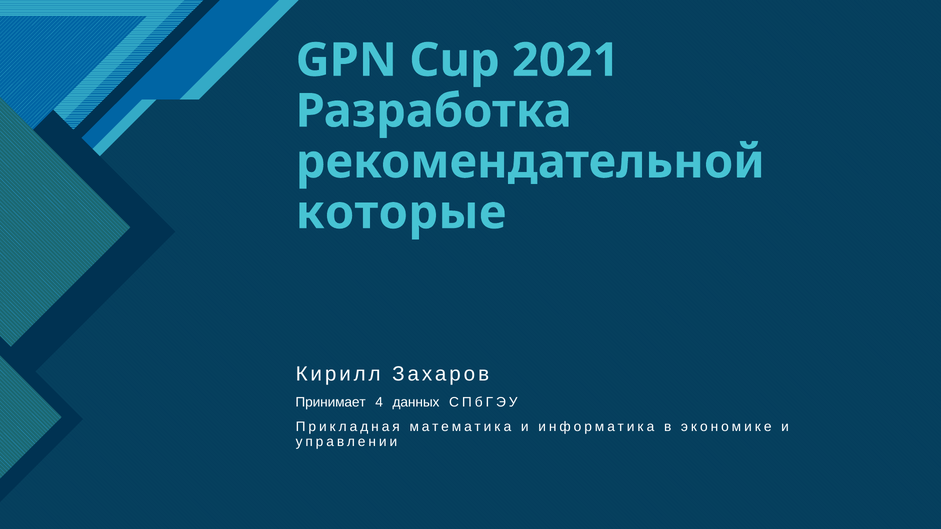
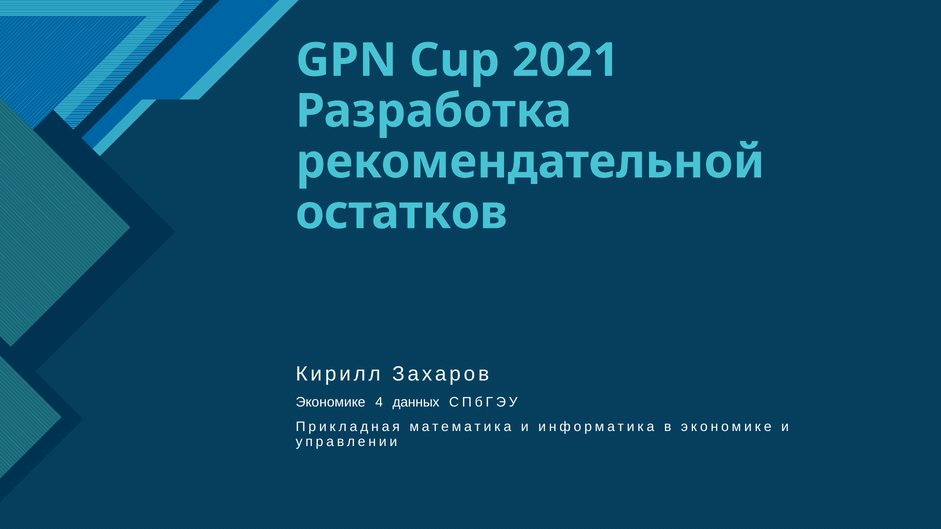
которые: которые -> остатков
Принимает at (331, 402): Принимает -> Экономике
